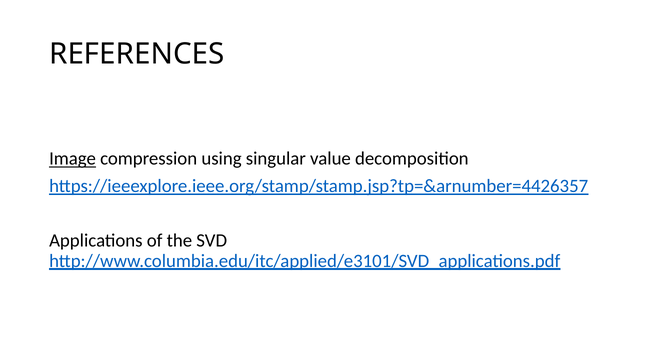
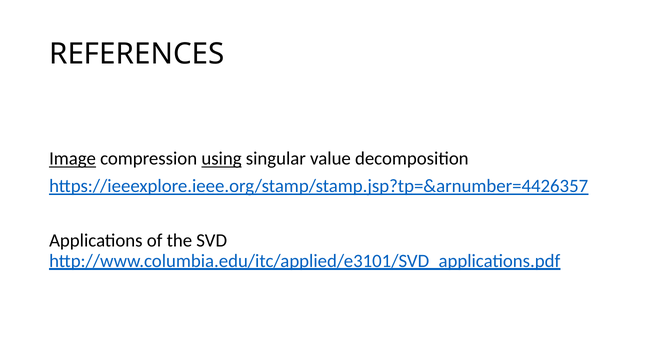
using underline: none -> present
